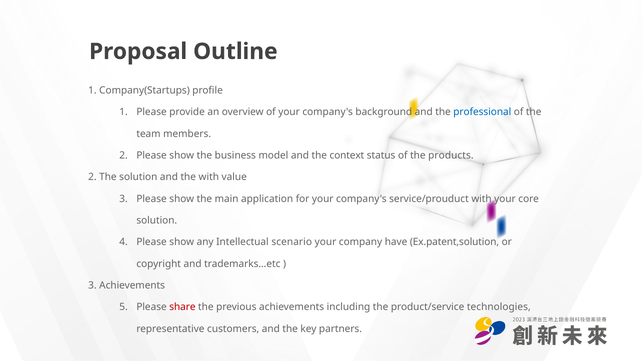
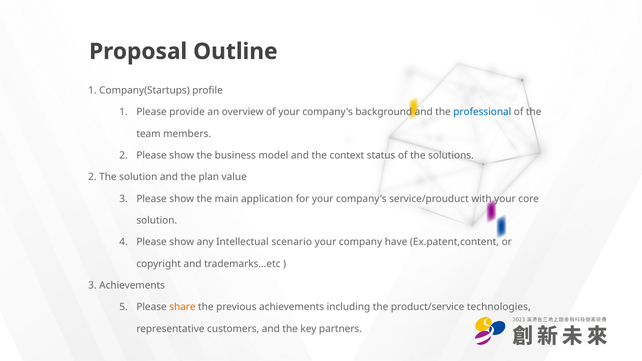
products: products -> solutions
the with: with -> plan
Ex.patent,solution: Ex.patent,solution -> Ex.patent,content
share colour: red -> orange
